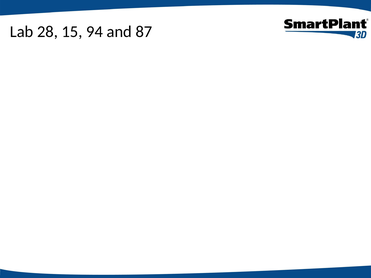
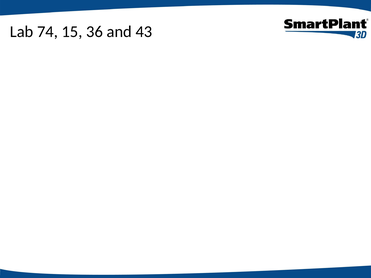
28: 28 -> 74
94: 94 -> 36
87: 87 -> 43
